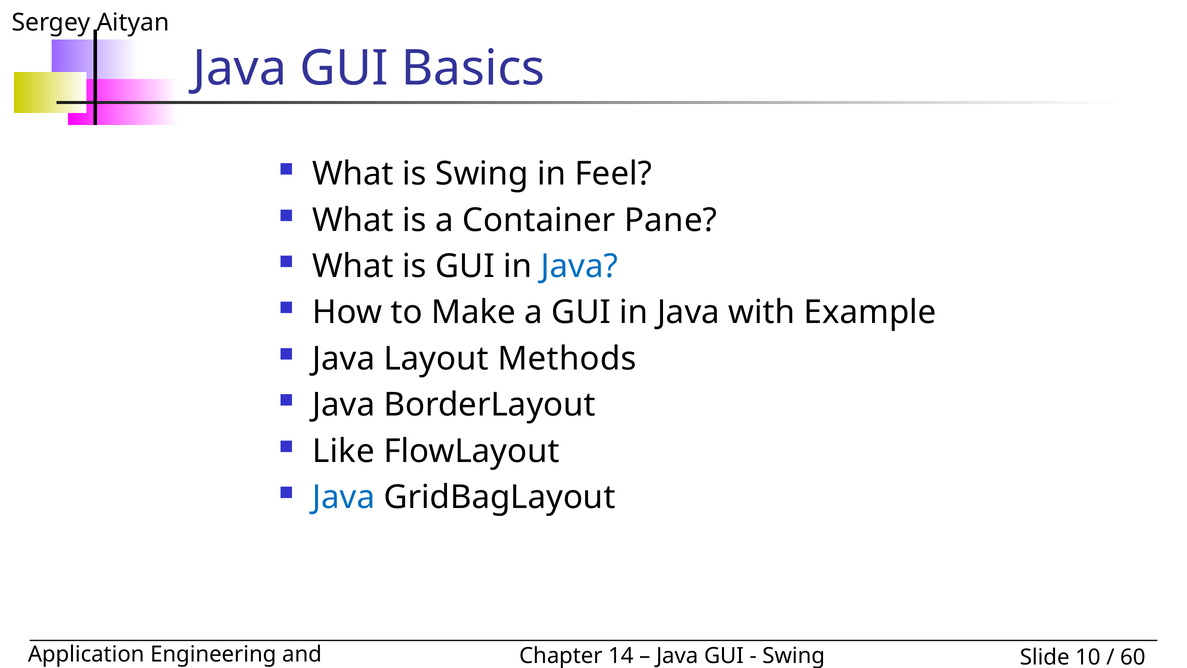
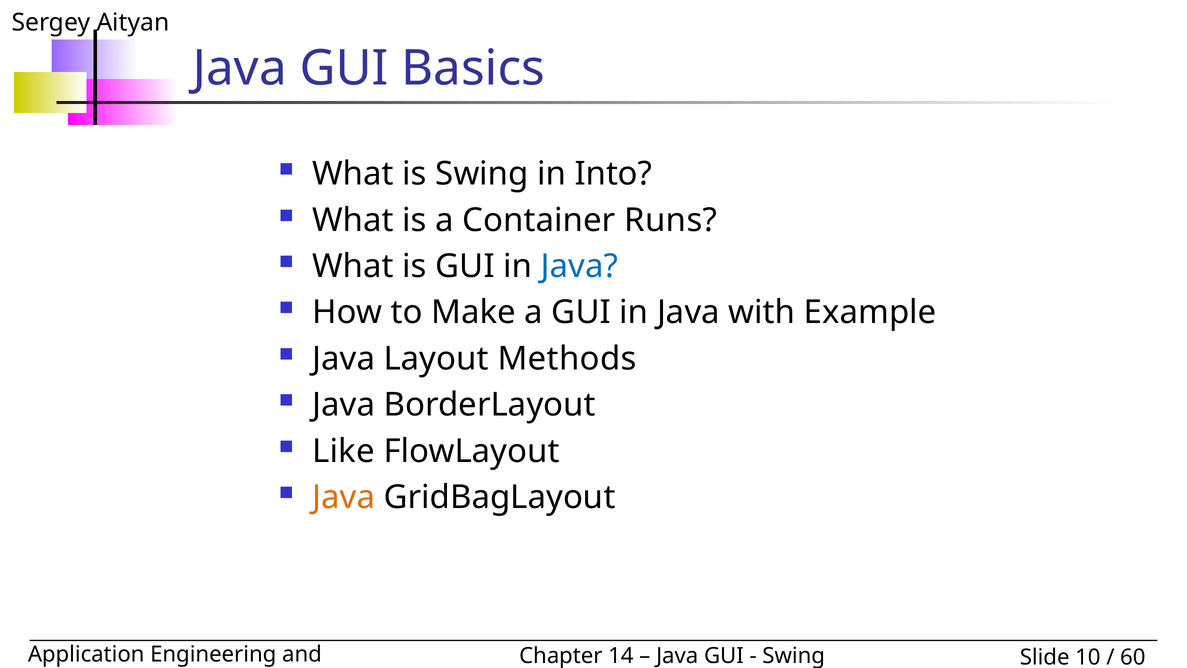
Feel: Feel -> Into
Pane: Pane -> Runs
Java at (344, 497) colour: blue -> orange
